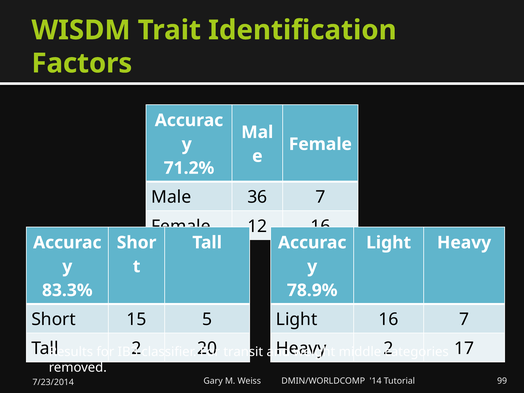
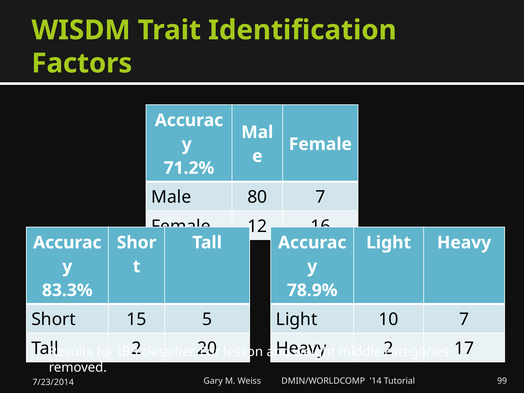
36: 36 -> 80
Light 16: 16 -> 10
transit: transit -> lesson
